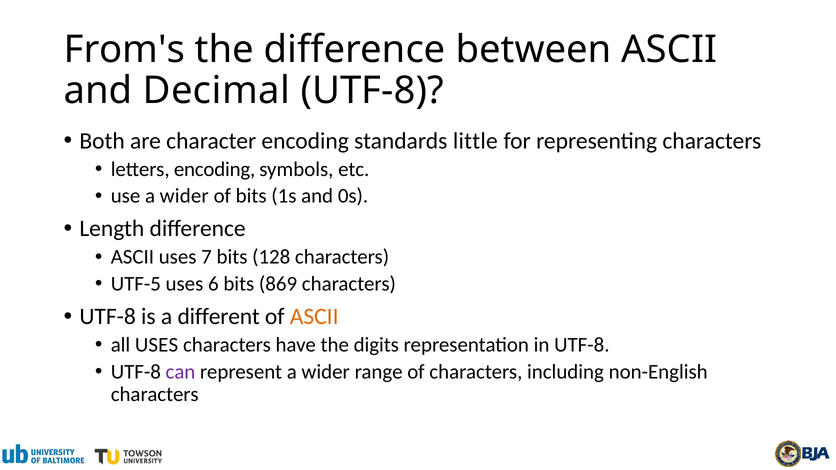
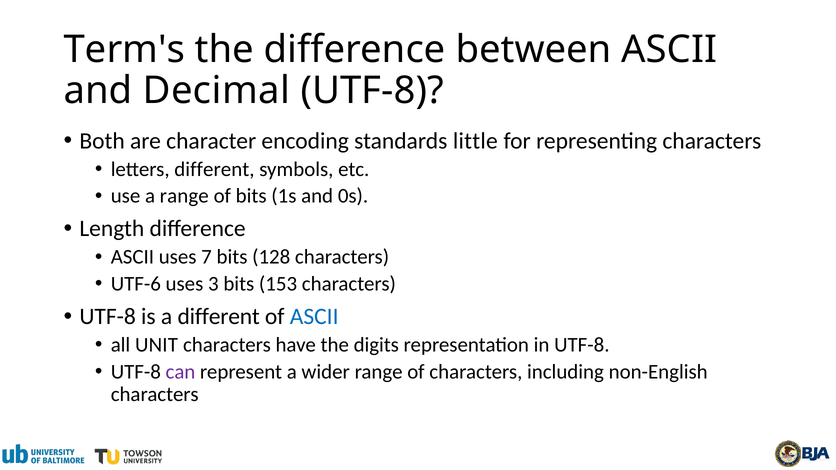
From's: From's -> Term's
letters encoding: encoding -> different
use a wider: wider -> range
UTF-5: UTF-5 -> UTF-6
6: 6 -> 3
869: 869 -> 153
ASCII at (314, 317) colour: orange -> blue
all USES: USES -> UNIT
